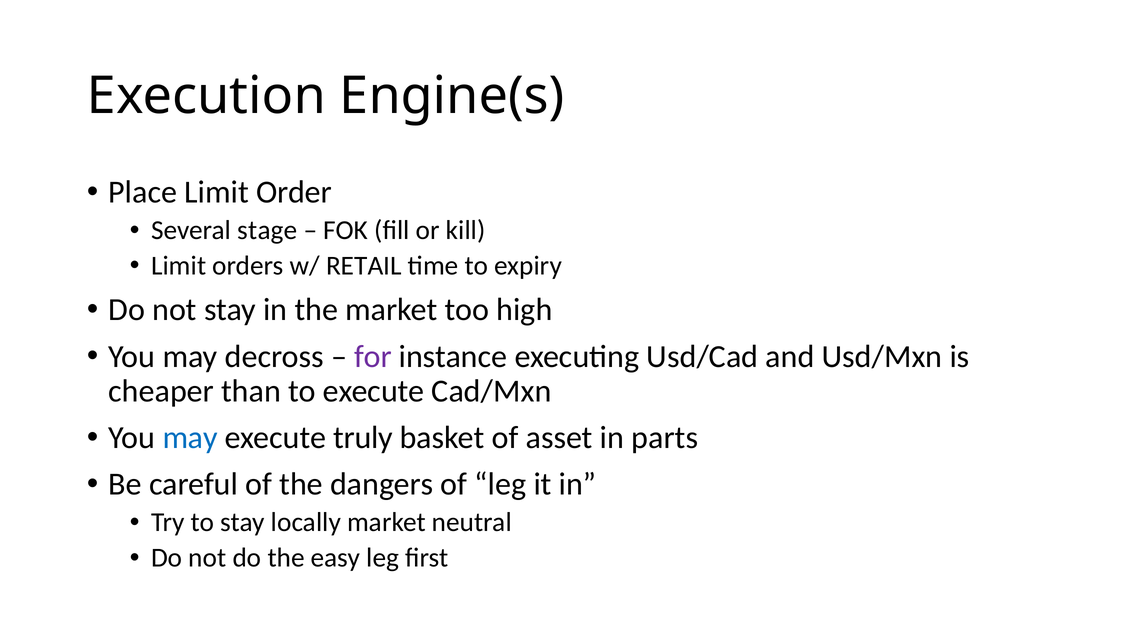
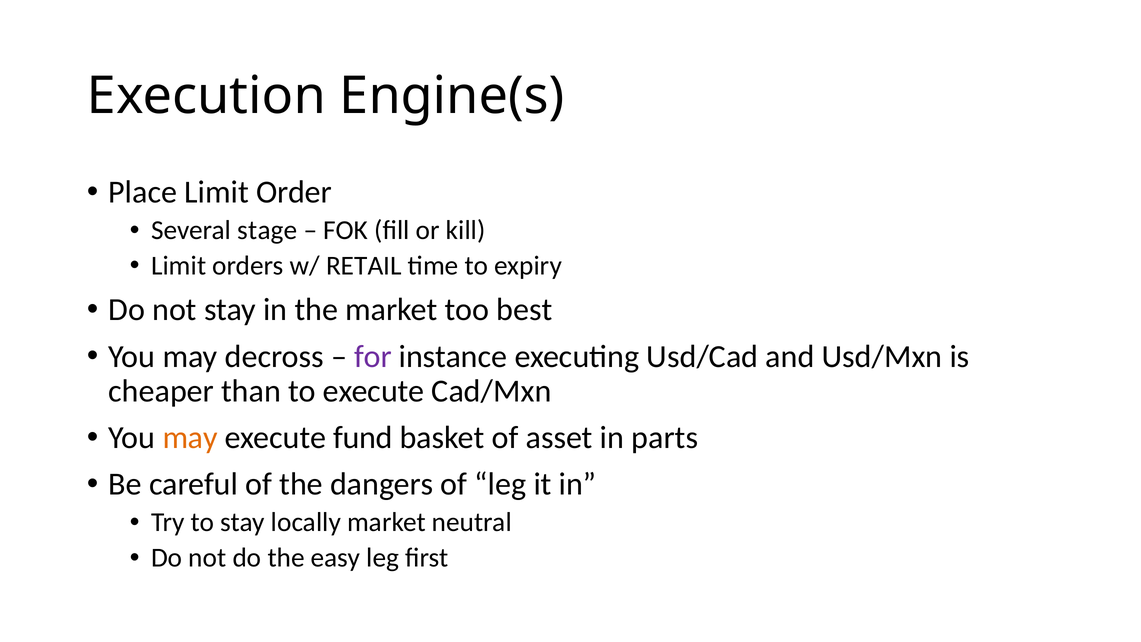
high: high -> best
may at (190, 438) colour: blue -> orange
truly: truly -> fund
